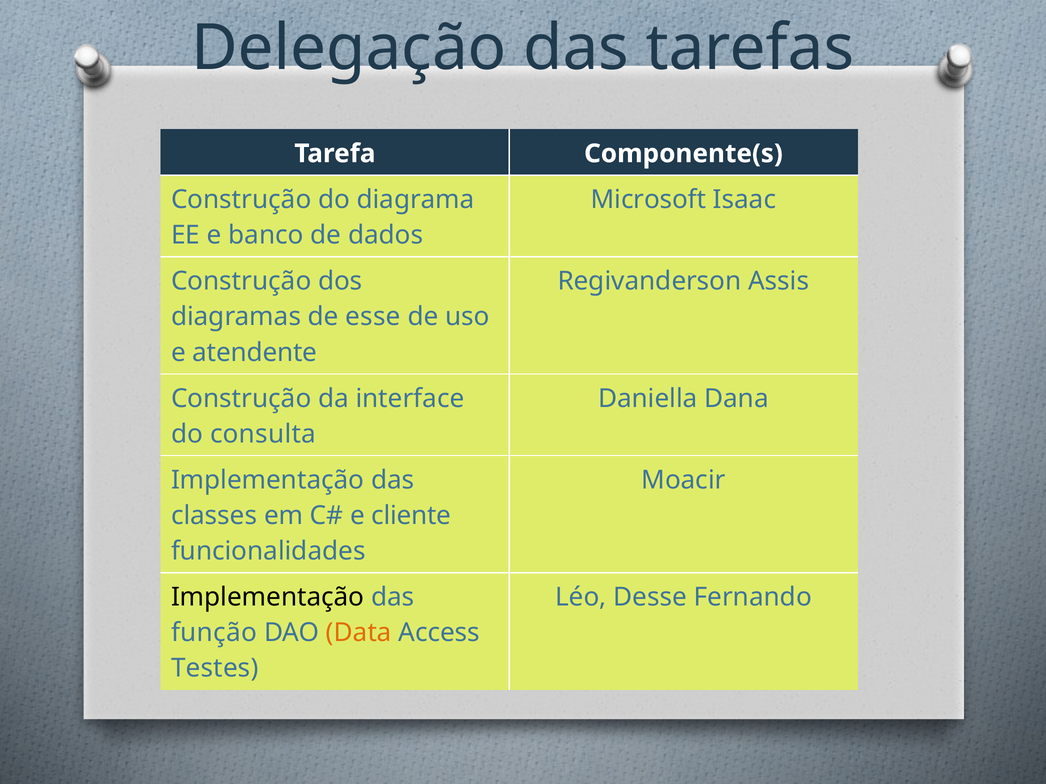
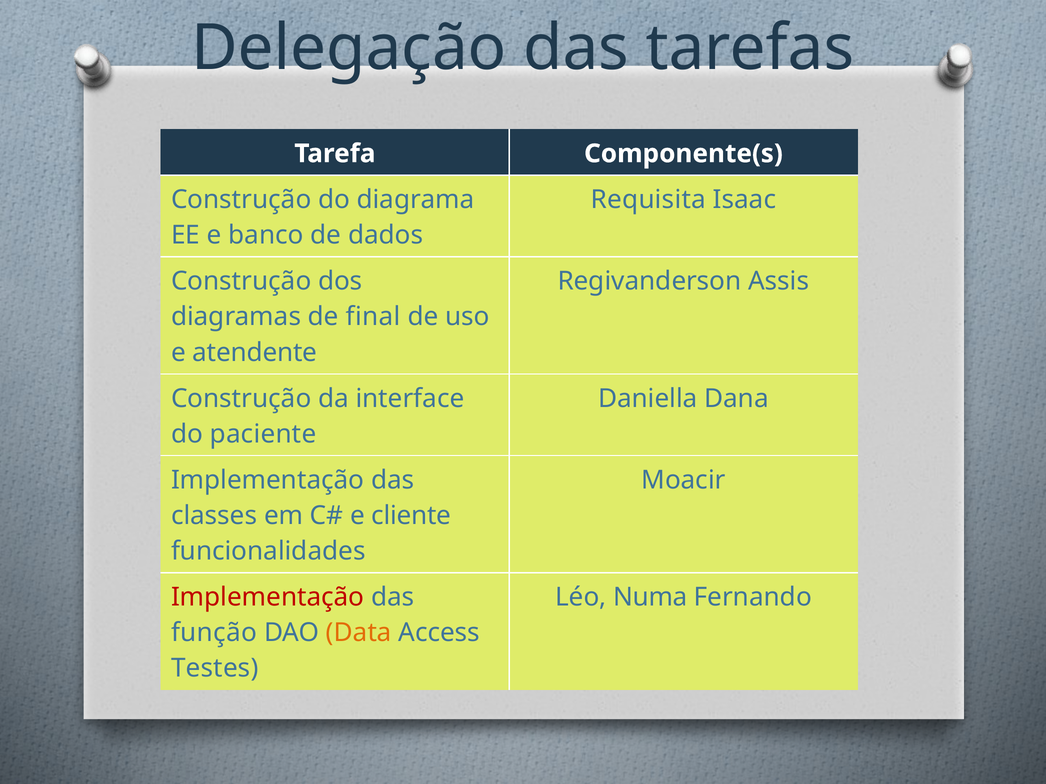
Microsoft: Microsoft -> Requisita
esse: esse -> final
consulta: consulta -> paciente
Implementação at (268, 598) colour: black -> red
Desse: Desse -> Numa
